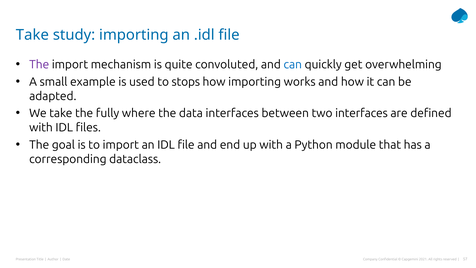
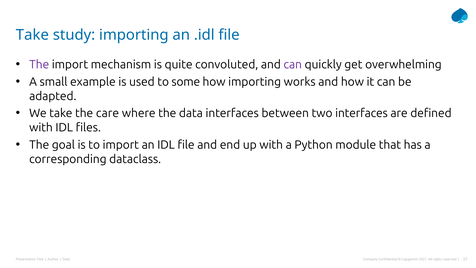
can at (293, 64) colour: blue -> purple
stops: stops -> some
fully: fully -> care
